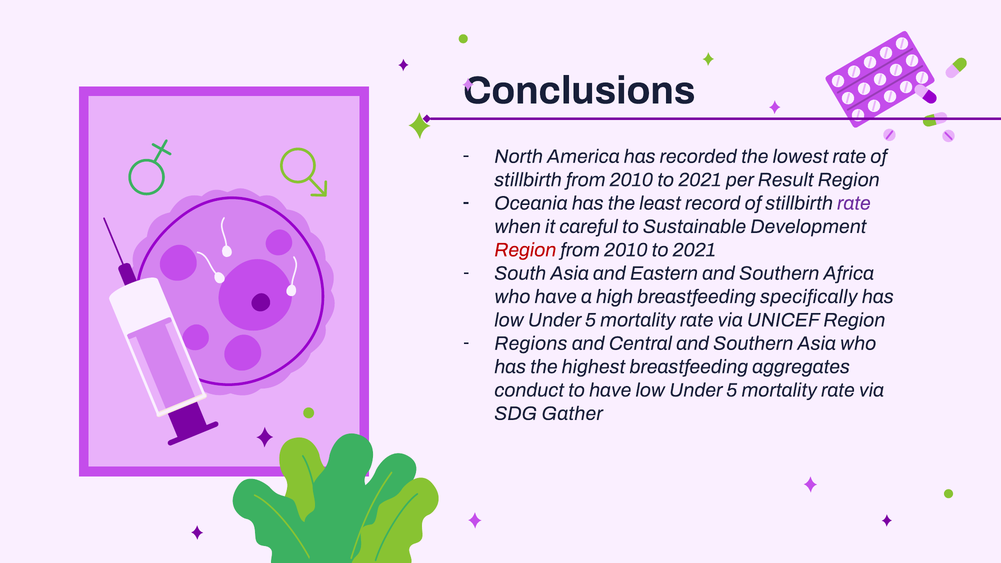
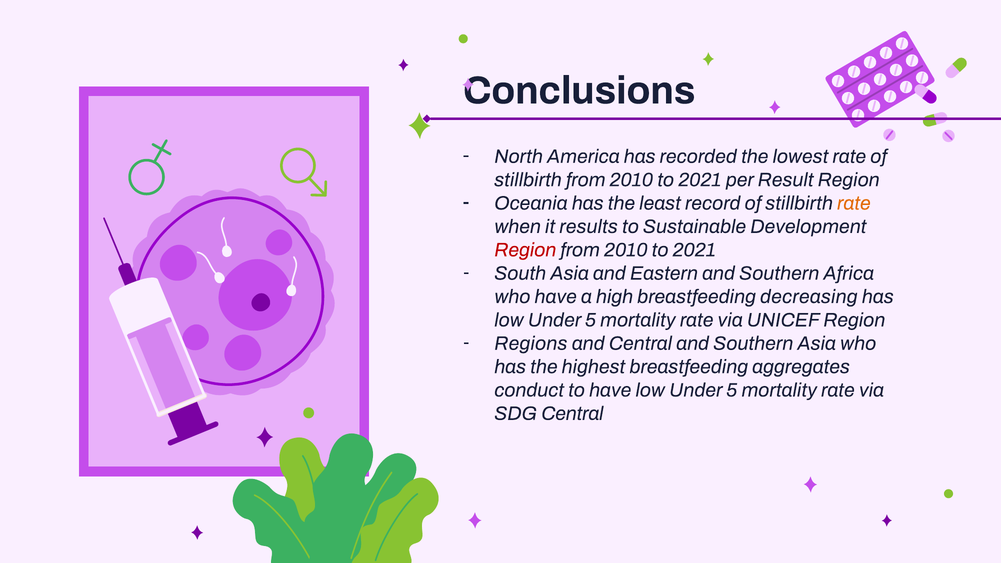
rate at (854, 203) colour: purple -> orange
careful: careful -> results
specifically: specifically -> decreasing
SDG Gather: Gather -> Central
